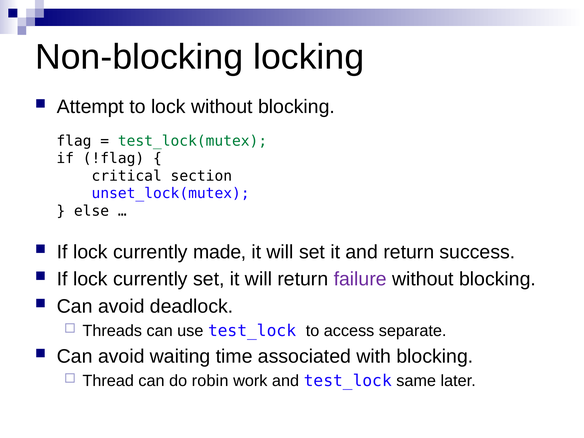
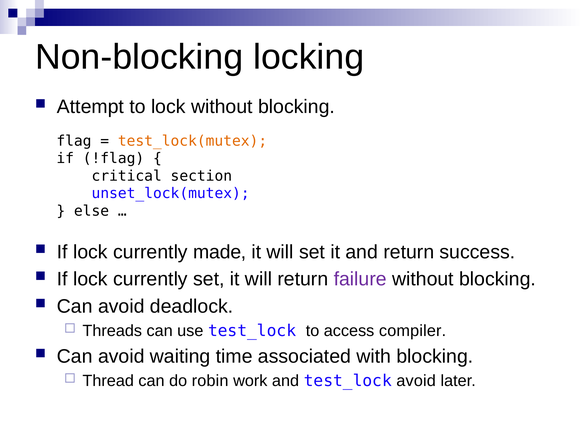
test_lock(mutex colour: green -> orange
separate: separate -> compiler
test_lock same: same -> avoid
